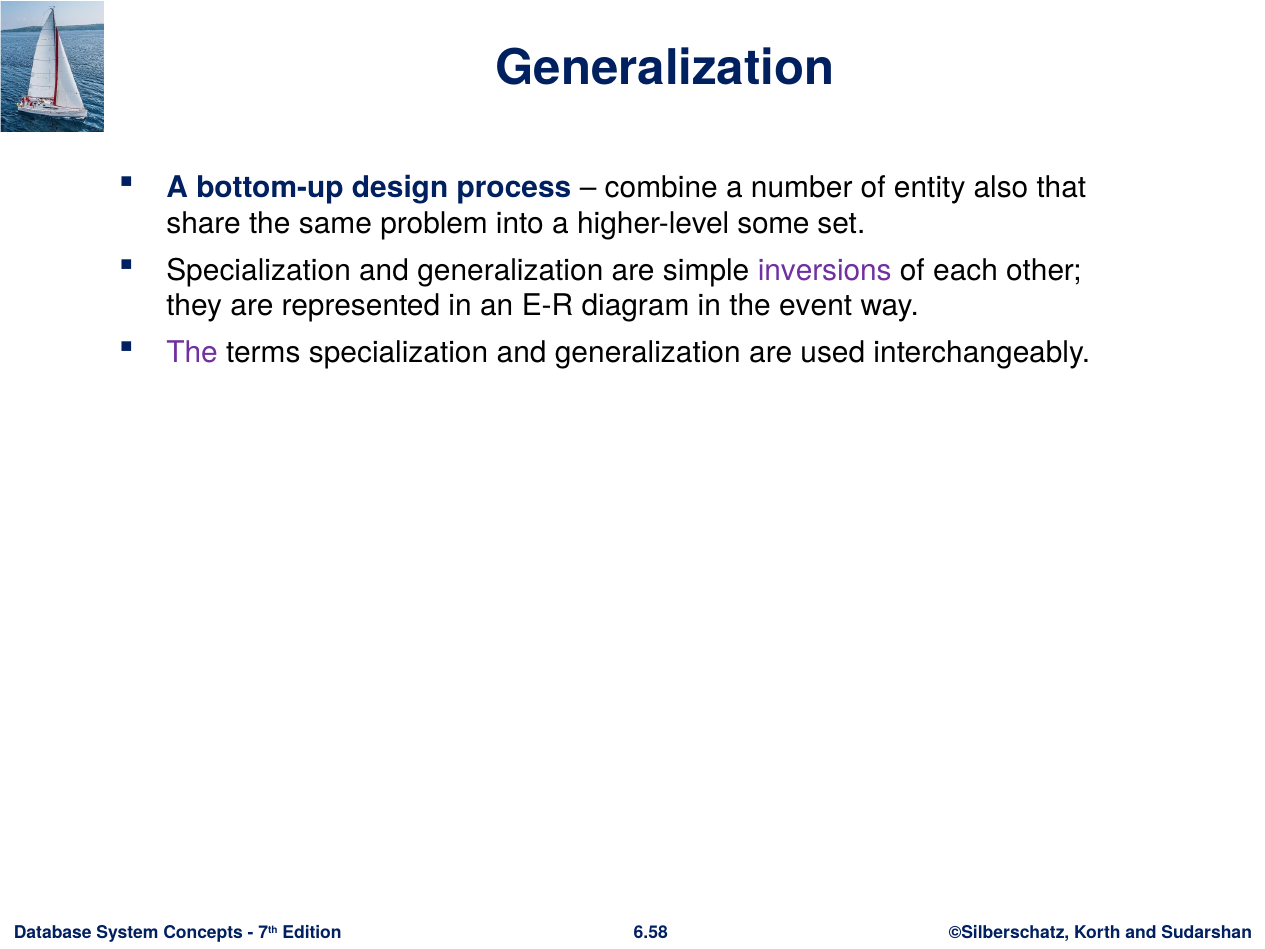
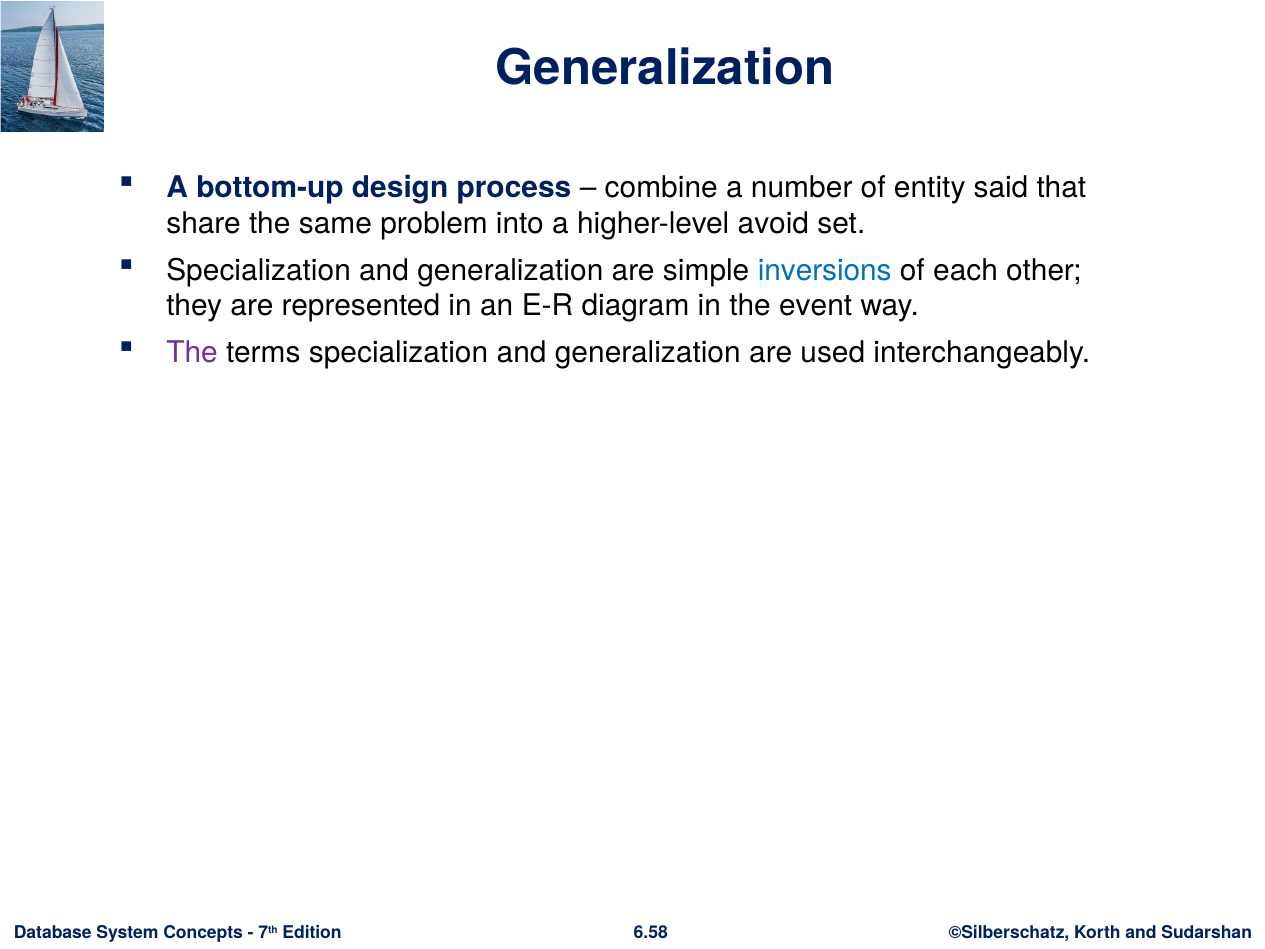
also: also -> said
some: some -> avoid
inversions colour: purple -> blue
